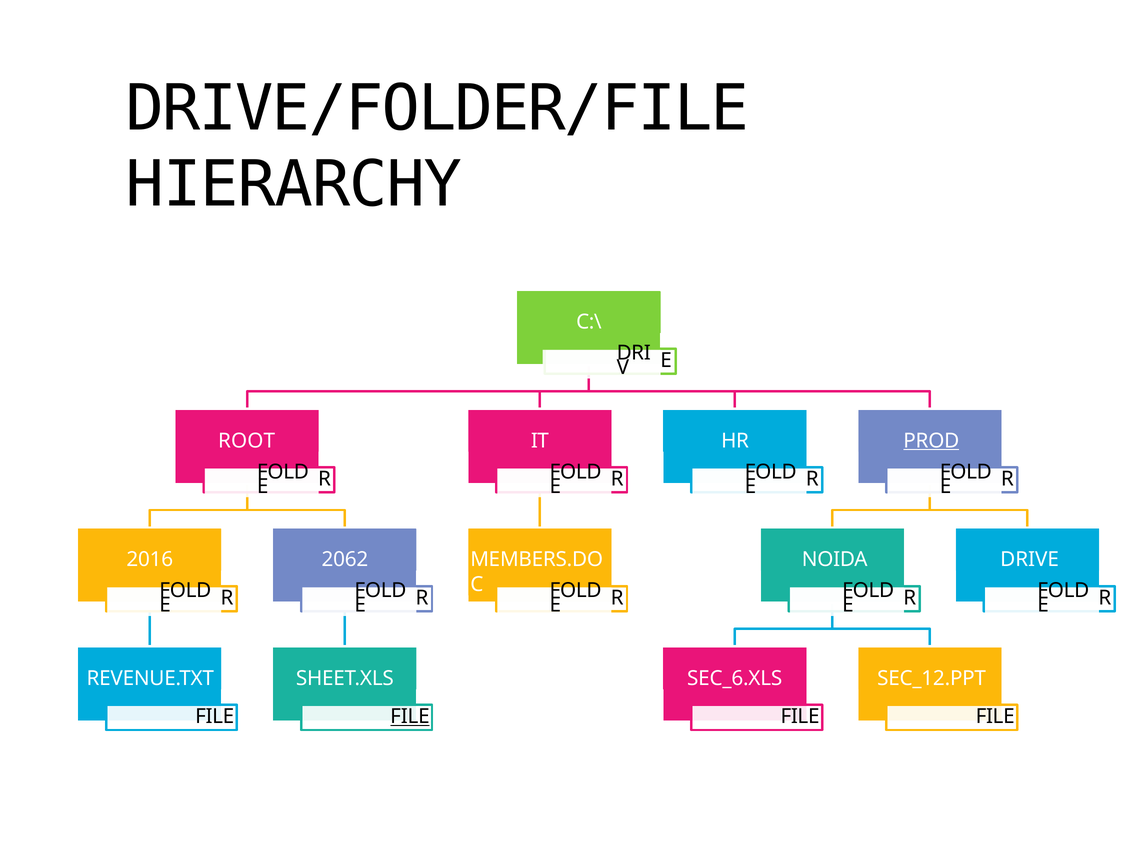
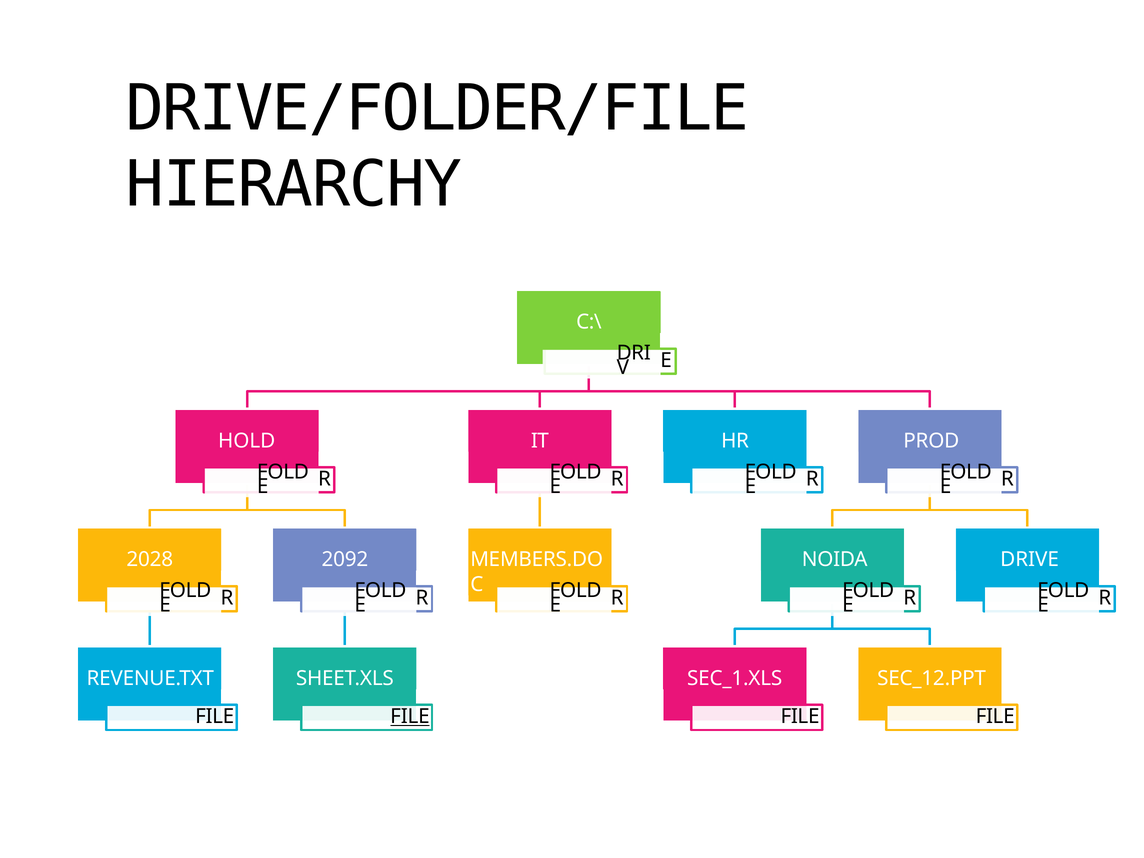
ROOT: ROOT -> HOLD
PROD underline: present -> none
2016: 2016 -> 2028
2062: 2062 -> 2092
SEC_6.XLS: SEC_6.XLS -> SEC_1.XLS
